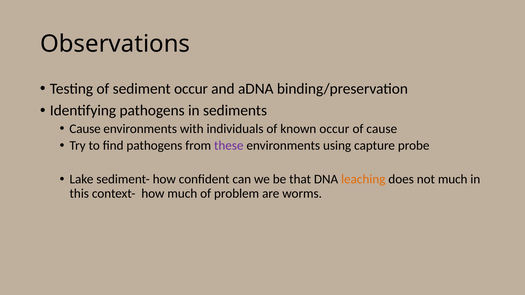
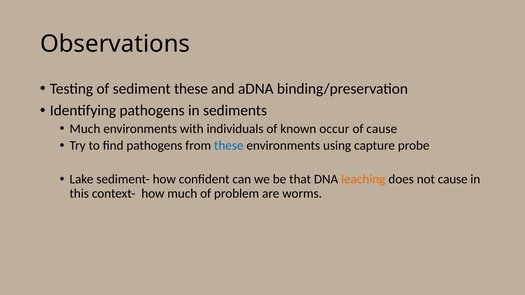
sediment occur: occur -> these
Cause at (85, 129): Cause -> Much
these at (229, 146) colour: purple -> blue
not much: much -> cause
